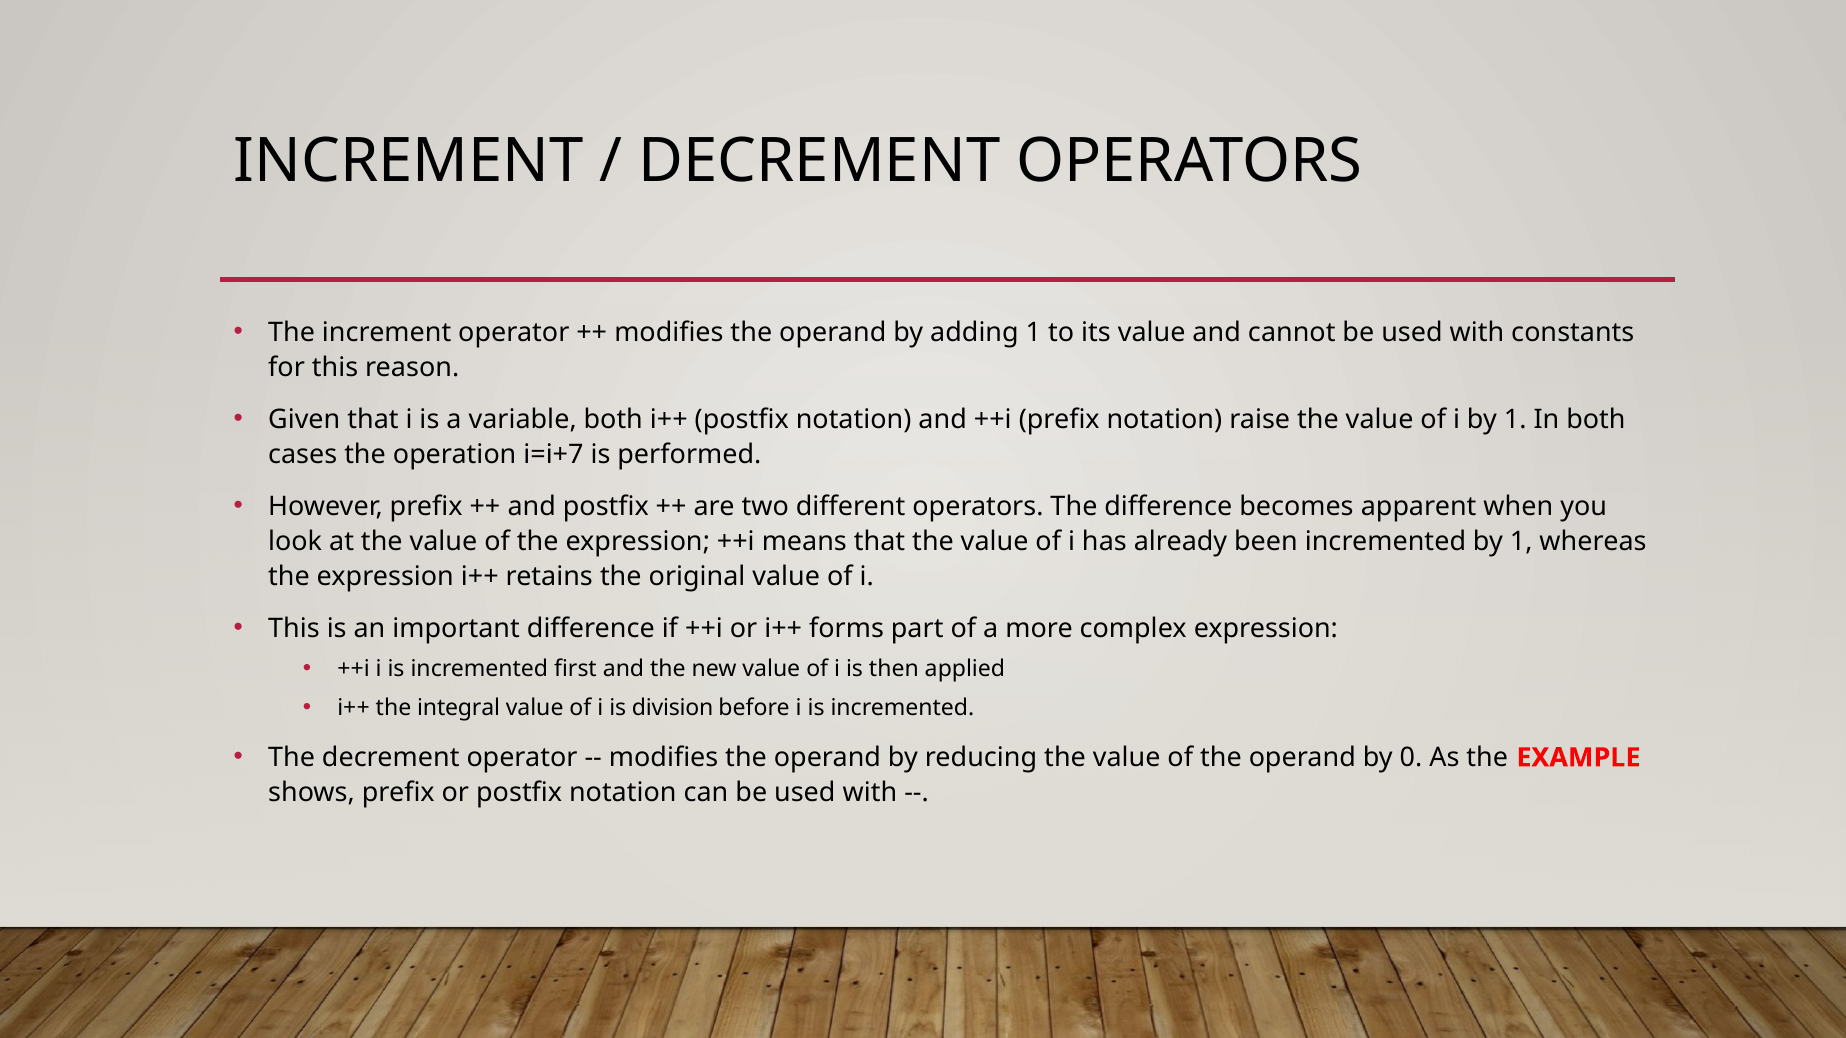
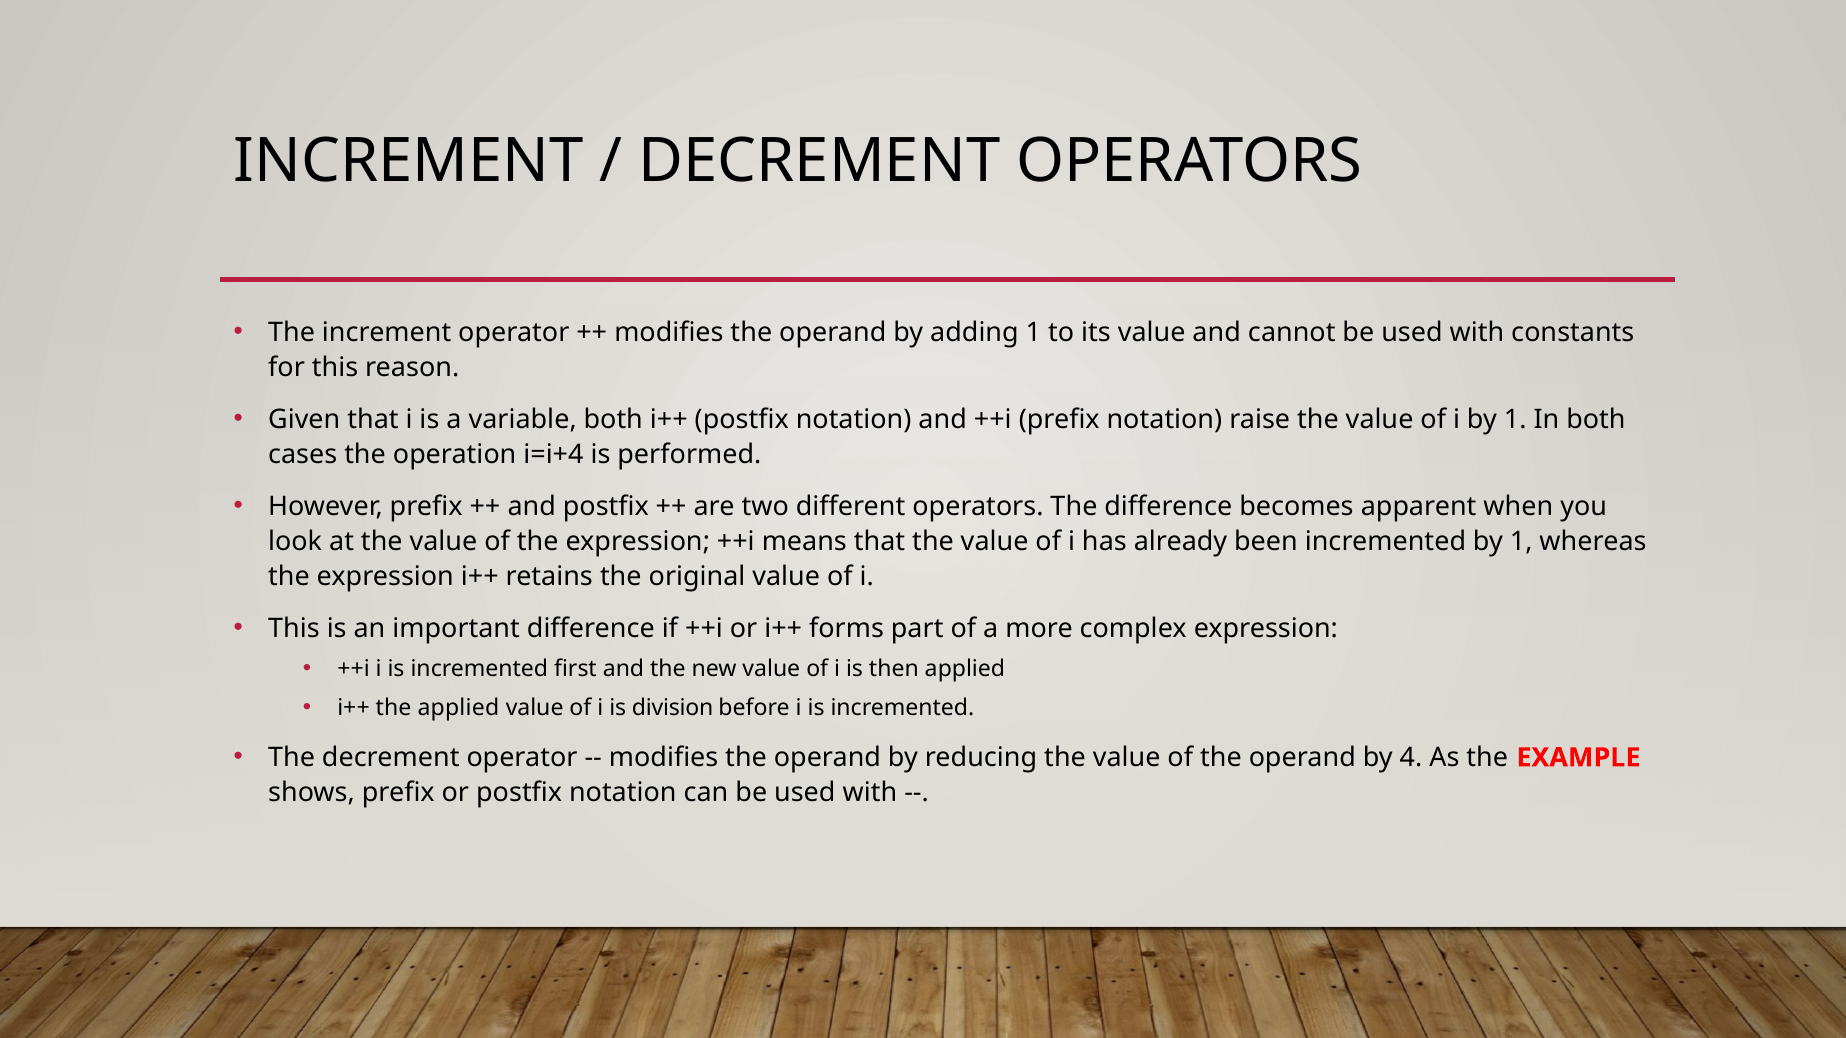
i=i+7: i=i+7 -> i=i+4
the integral: integral -> applied
0: 0 -> 4
